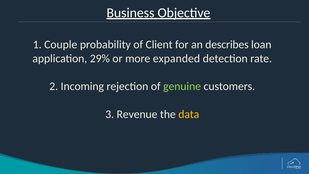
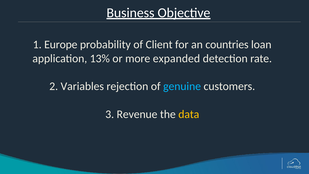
Couple: Couple -> Europe
describes: describes -> countries
29%: 29% -> 13%
Incoming: Incoming -> Variables
genuine colour: light green -> light blue
